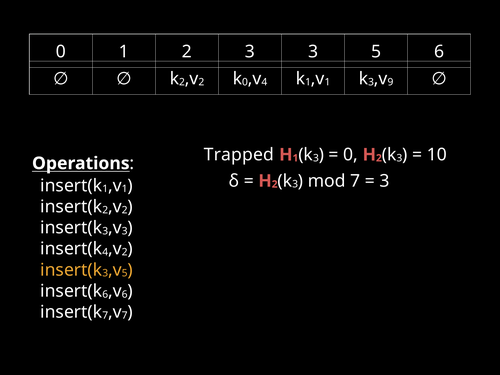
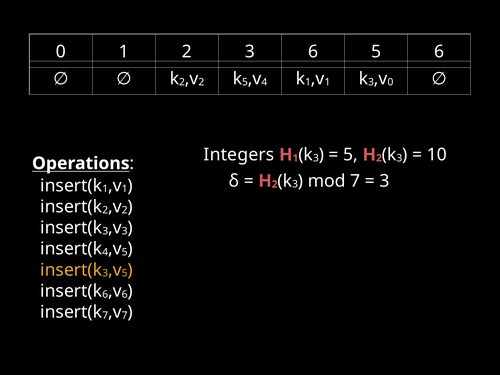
3 3: 3 -> 6
0 at (245, 82): 0 -> 5
9 at (390, 82): 9 -> 0
Trapped: Trapped -> Integers
0 at (351, 155): 0 -> 5
2 at (125, 252): 2 -> 5
